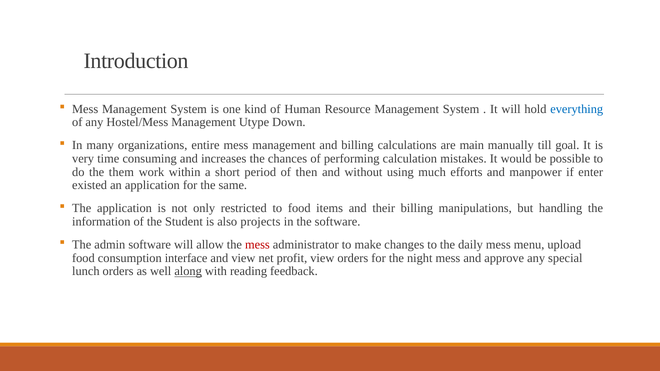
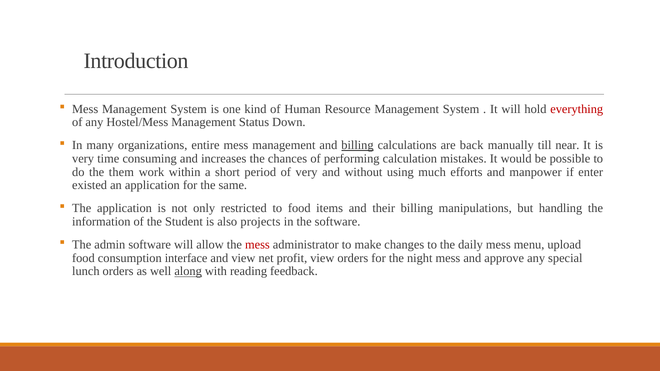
everything colour: blue -> red
Utype: Utype -> Status
billing at (357, 145) underline: none -> present
main: main -> back
goal: goal -> near
of then: then -> very
